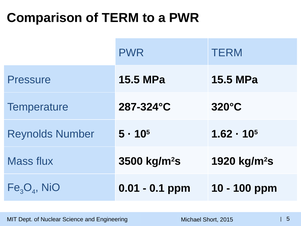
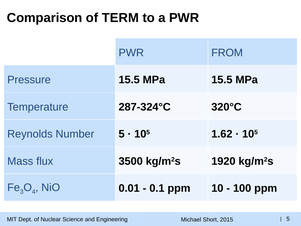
PWR TERM: TERM -> FROM
